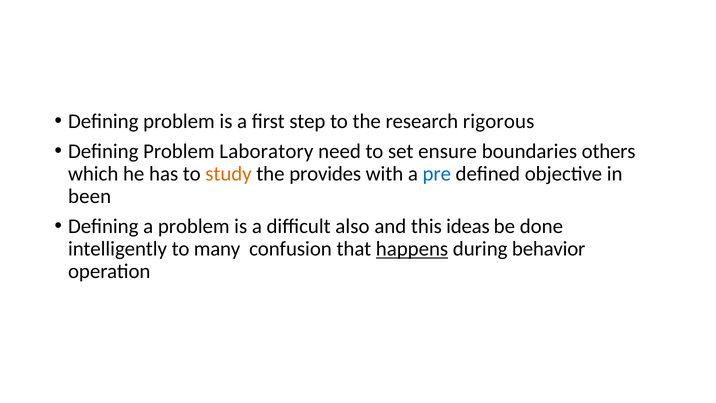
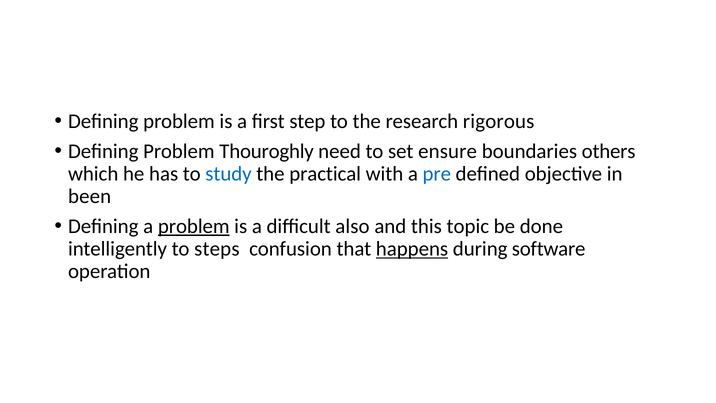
Laboratory: Laboratory -> Thouroghly
study colour: orange -> blue
provides: provides -> practical
problem at (194, 226) underline: none -> present
ideas: ideas -> topic
many: many -> steps
behavior: behavior -> software
